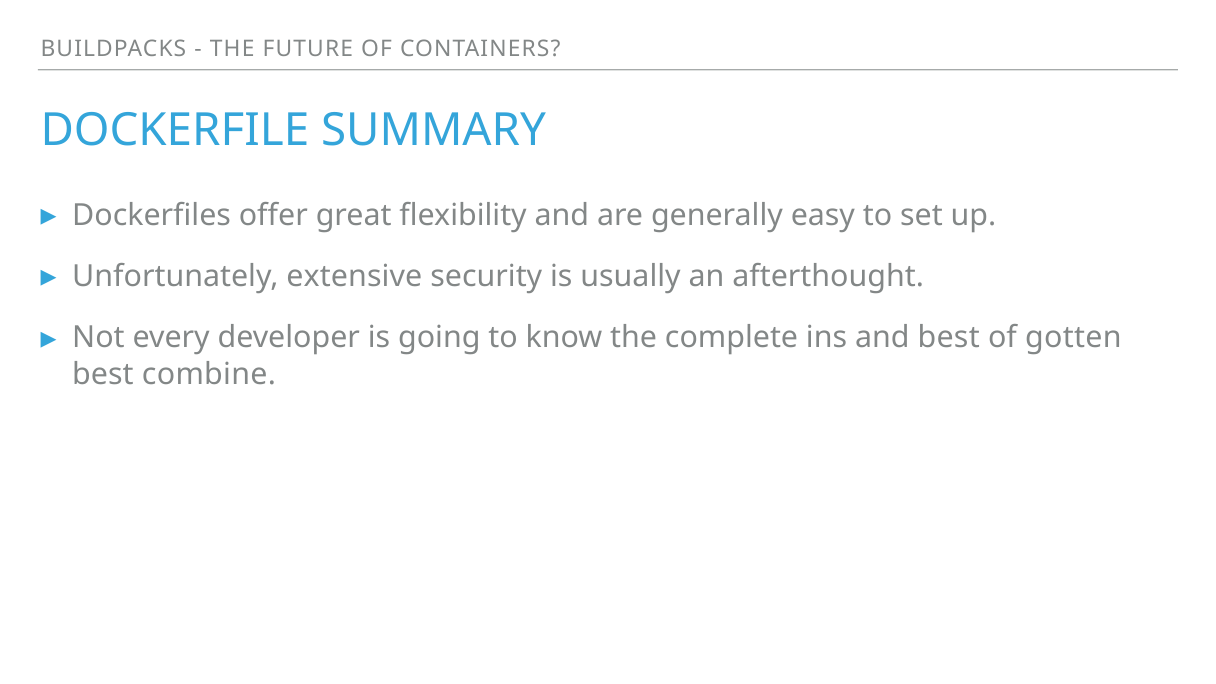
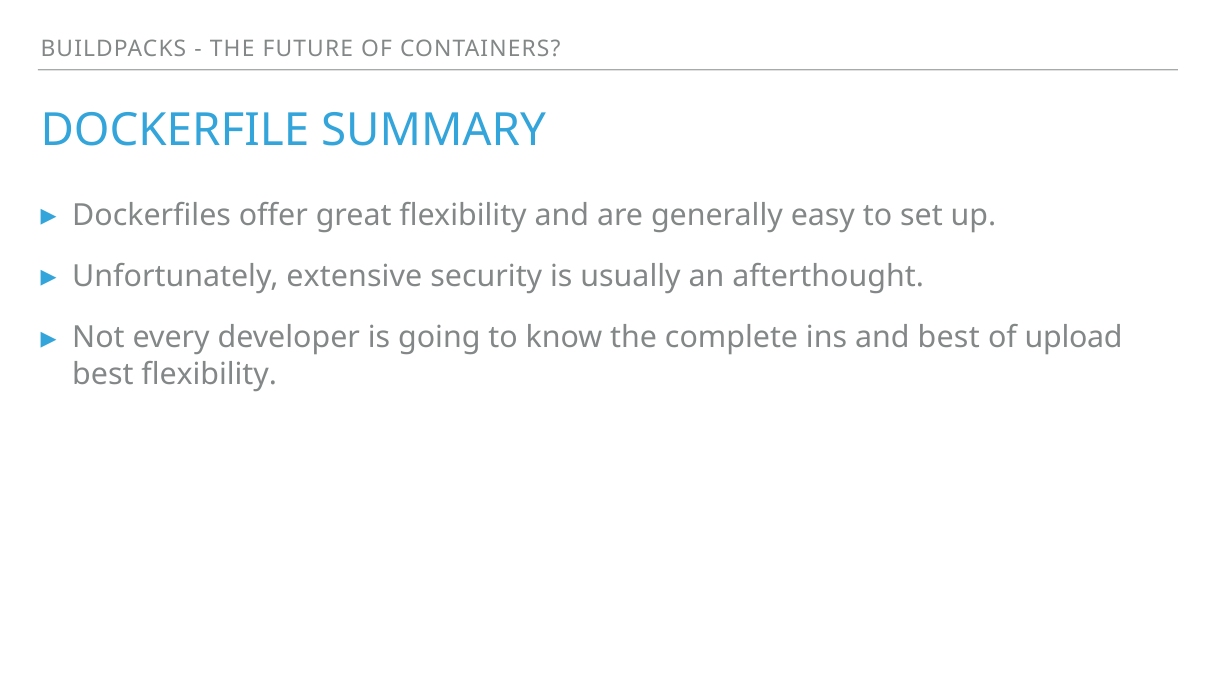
gotten: gotten -> upload
best combine: combine -> flexibility
